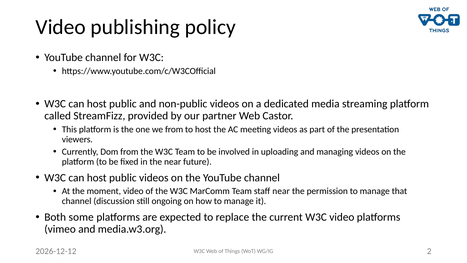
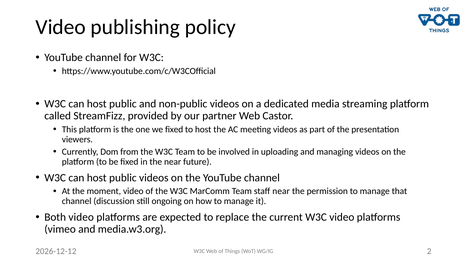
we from: from -> fixed
Both some: some -> video
